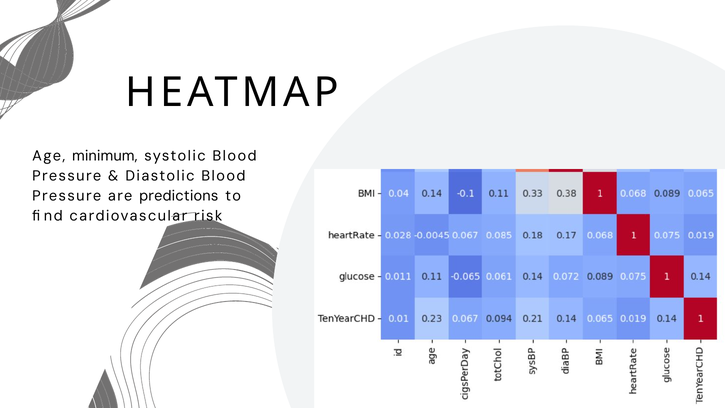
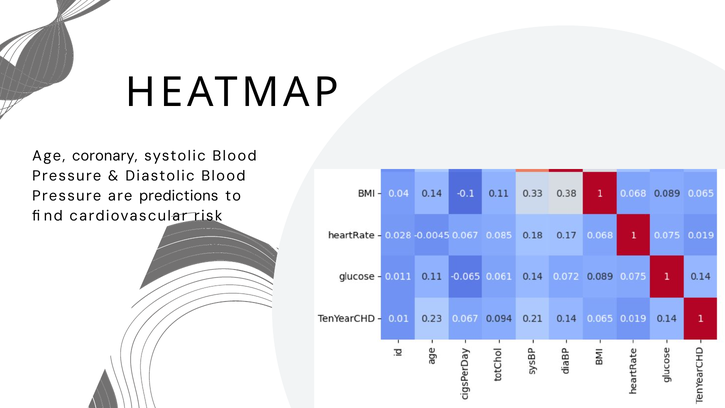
minimum: minimum -> coronary
